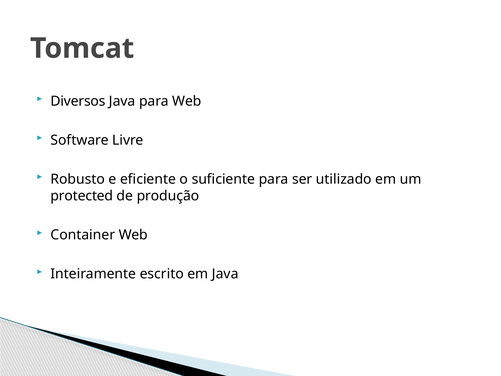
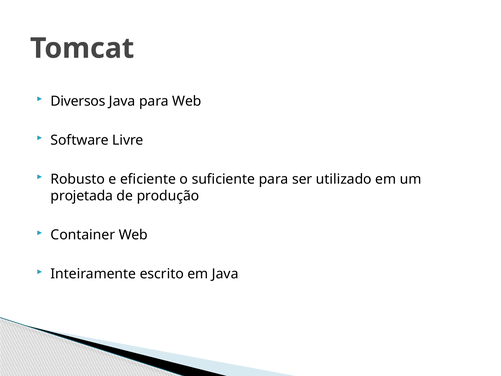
protected: protected -> projetada
